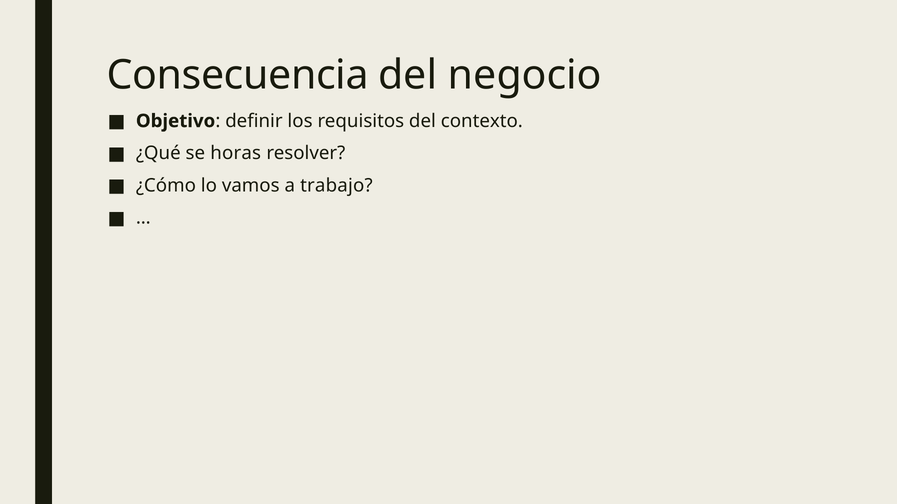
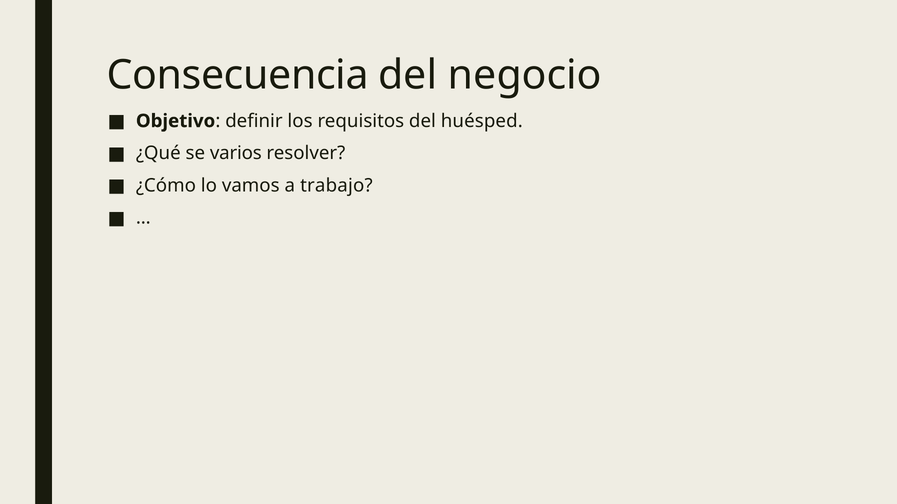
contexto: contexto -> huésped
horas: horas -> varios
